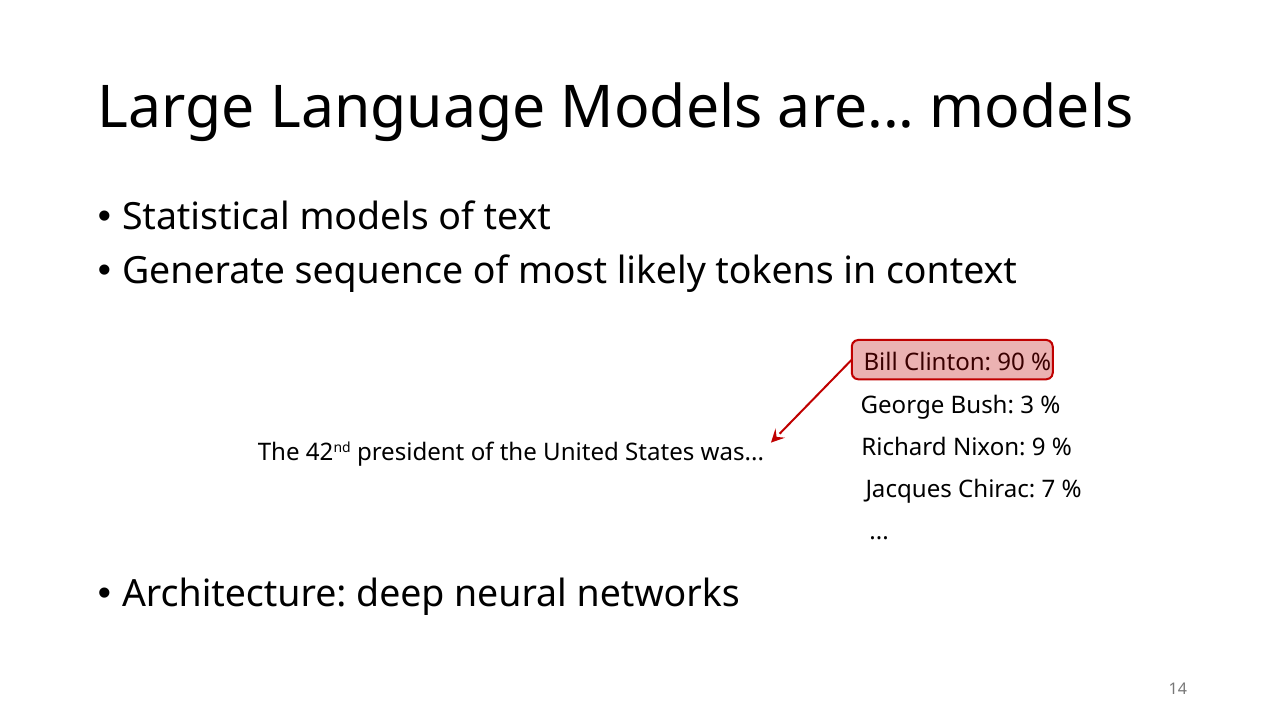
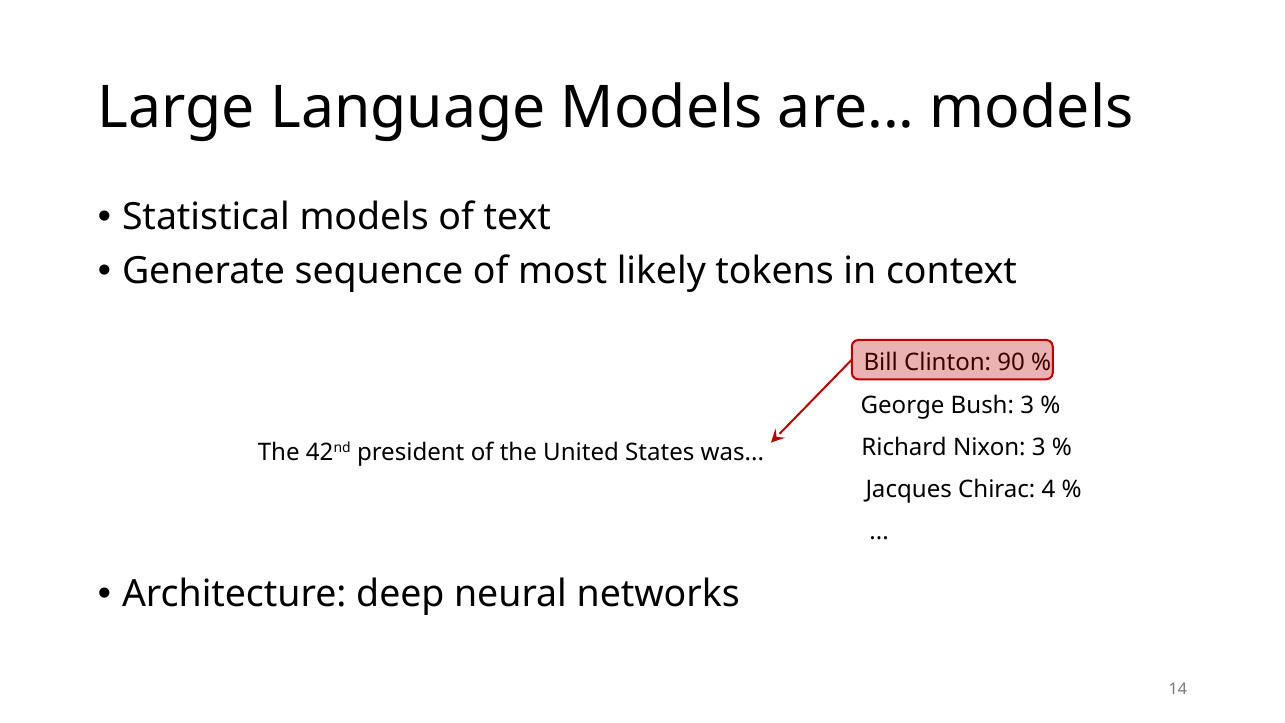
Nixon 9: 9 -> 3
7: 7 -> 4
